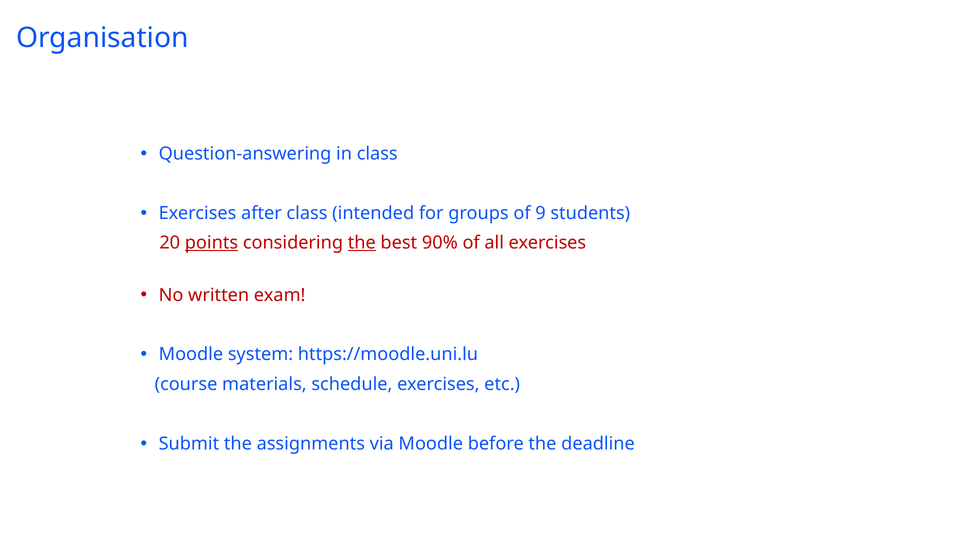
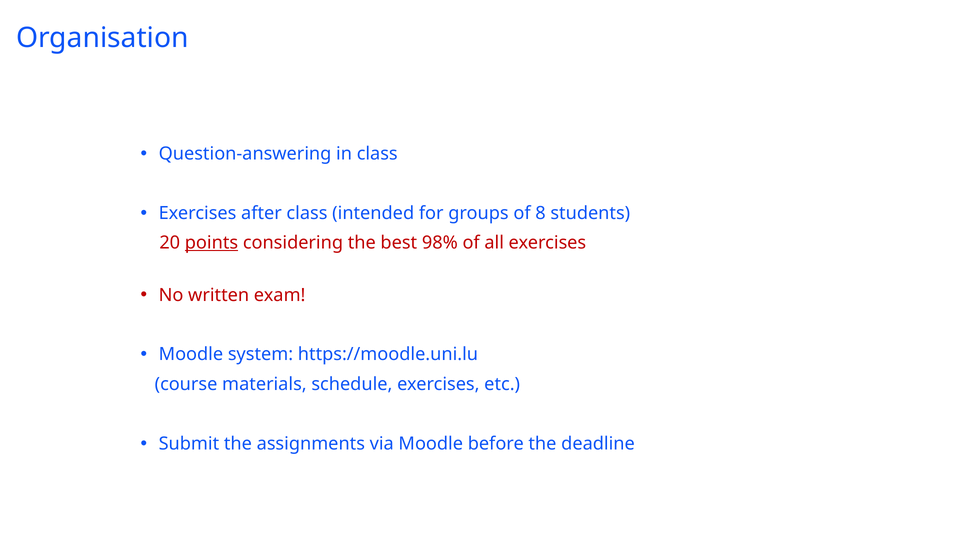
9: 9 -> 8
the at (362, 243) underline: present -> none
90%: 90% -> 98%
